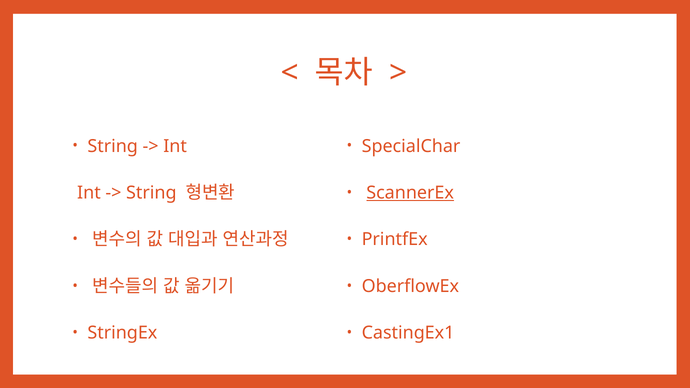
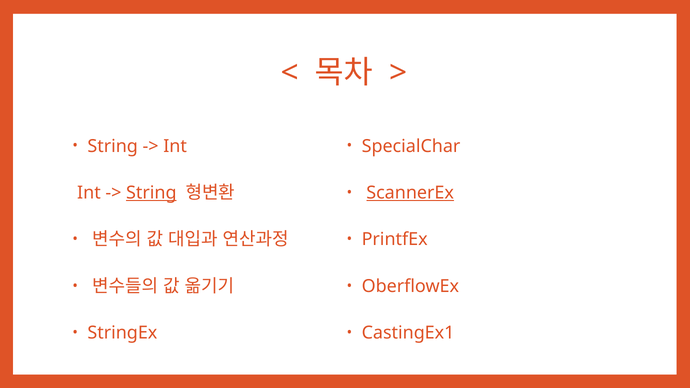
String at (151, 193) underline: none -> present
